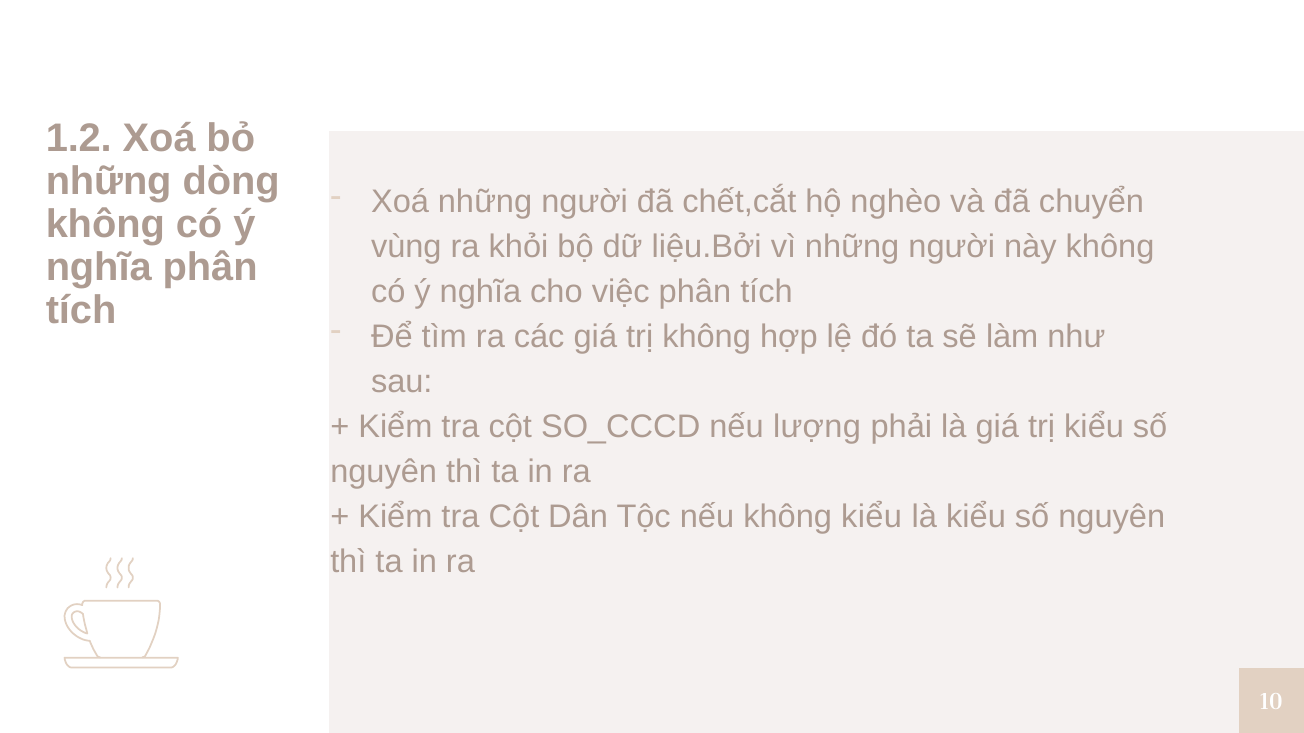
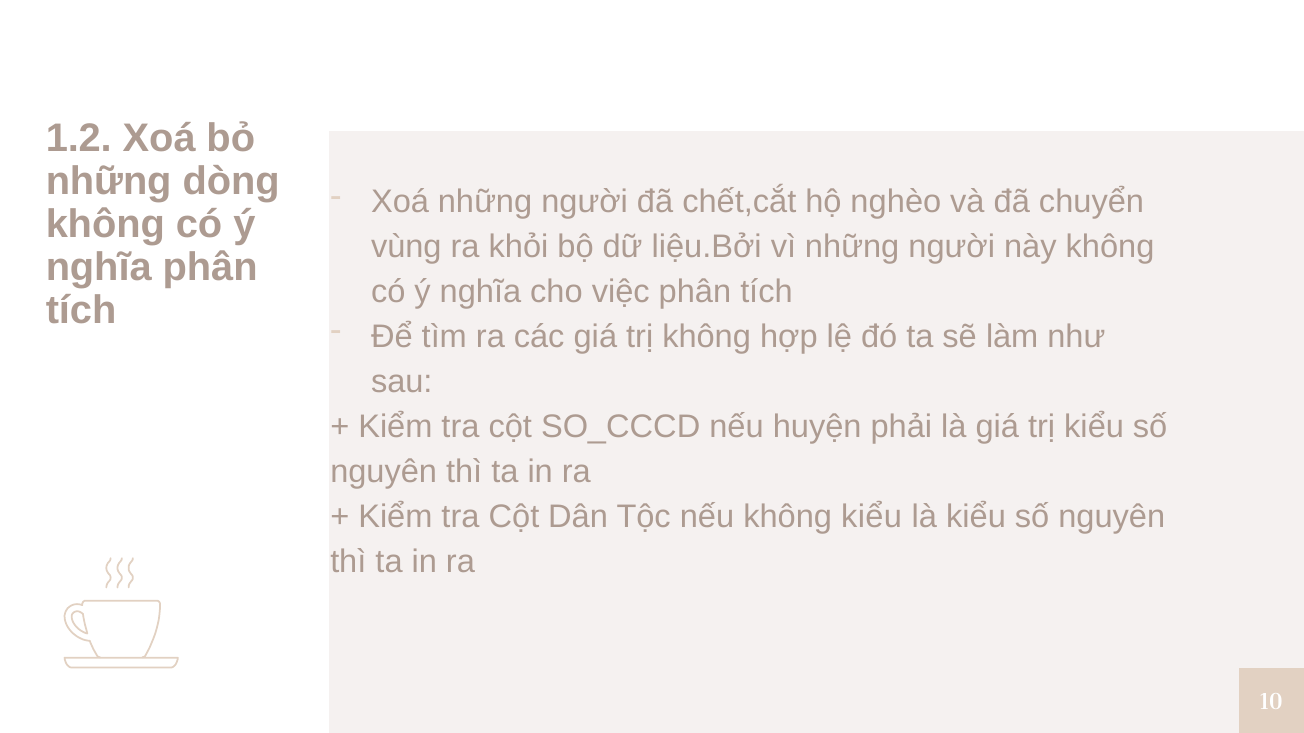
lượng: lượng -> huyện
